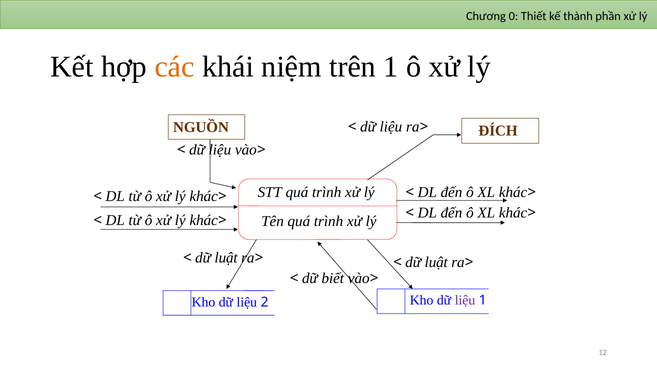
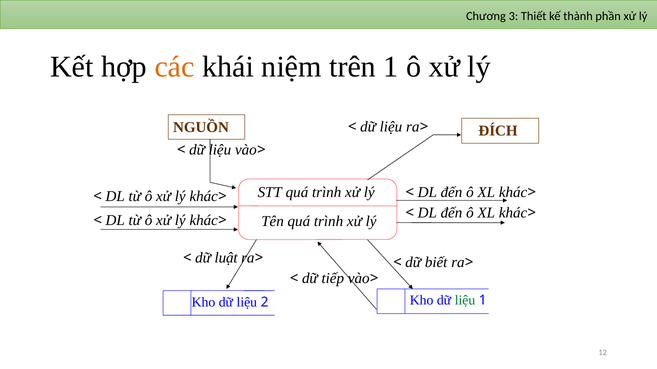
0: 0 -> 3
luật at (436, 263): luật -> biết
biết: biết -> tiếp
liệu at (465, 301) colour: purple -> green
